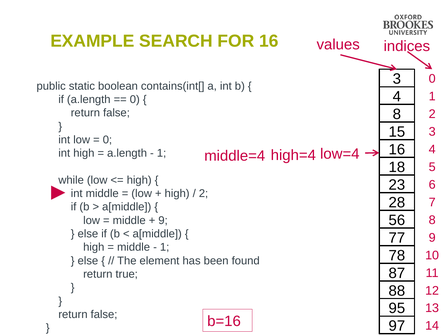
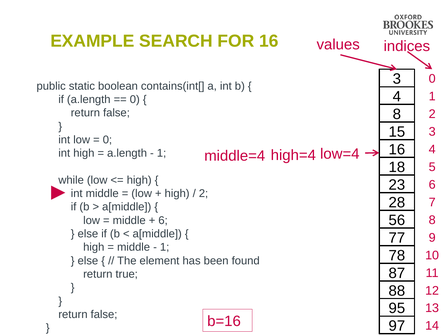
9 at (163, 220): 9 -> 6
